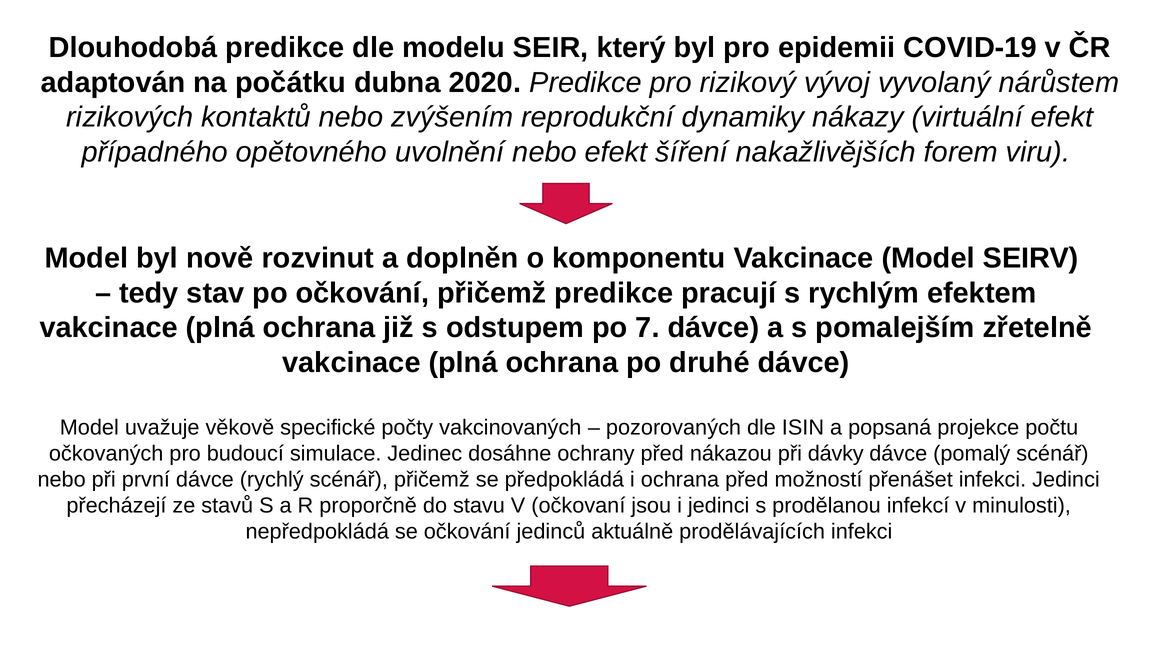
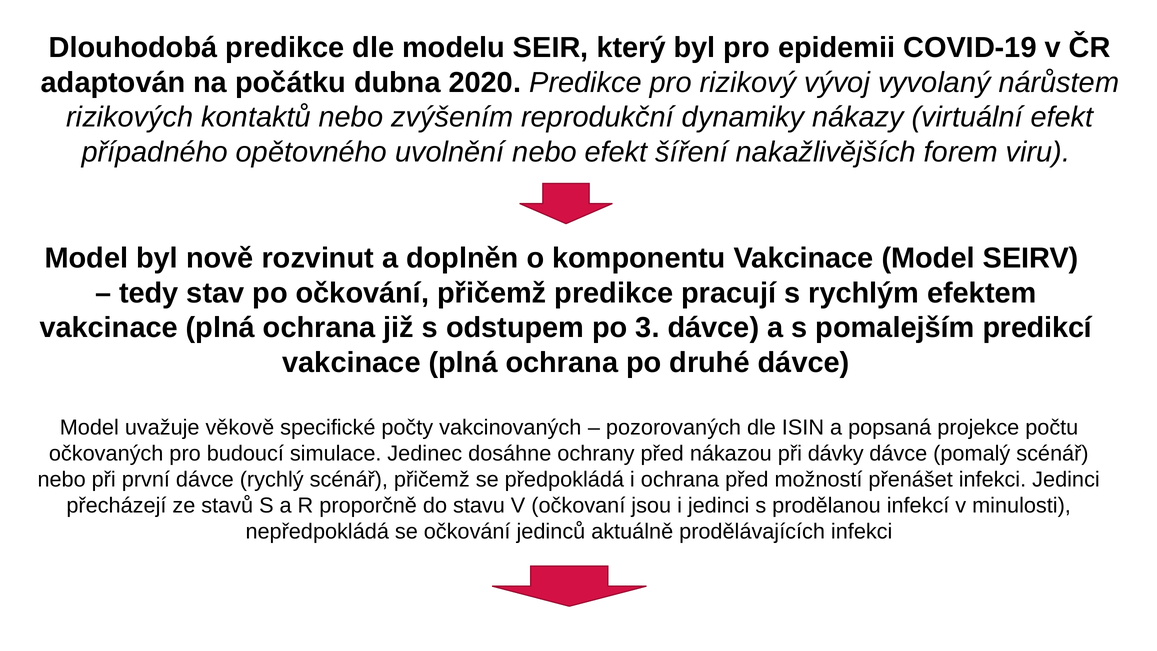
7: 7 -> 3
zřetelně: zřetelně -> predikcí
